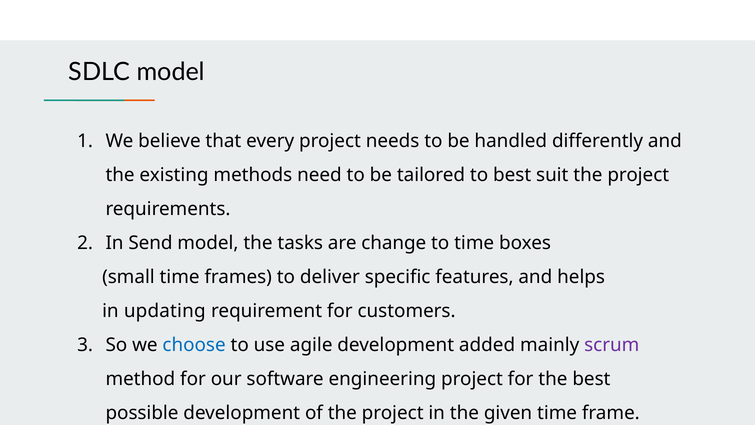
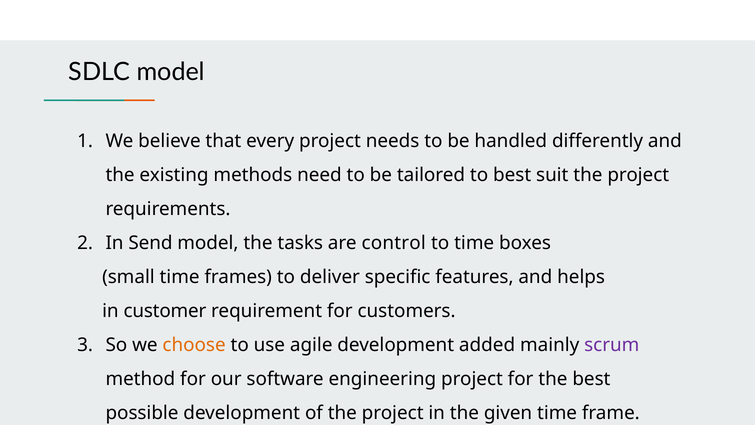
change: change -> control
updating: updating -> customer
choose colour: blue -> orange
